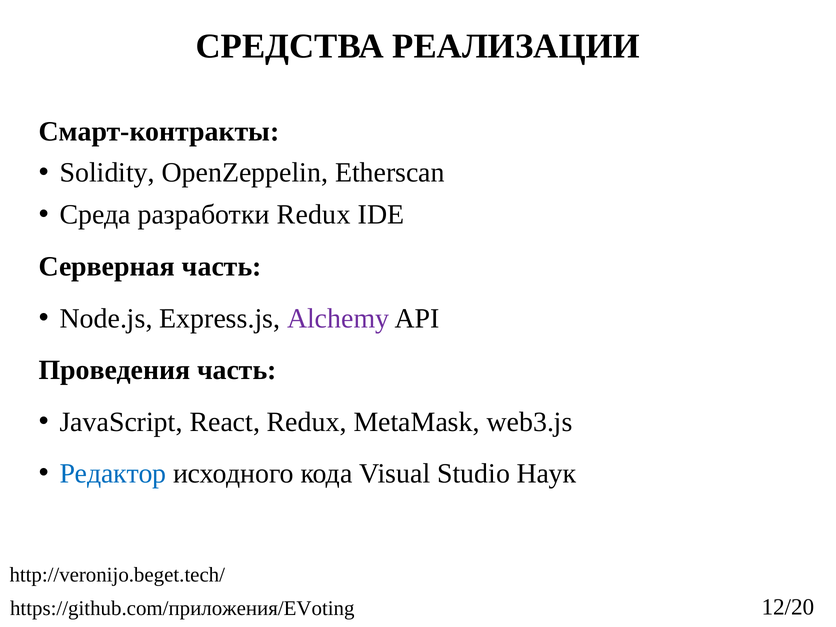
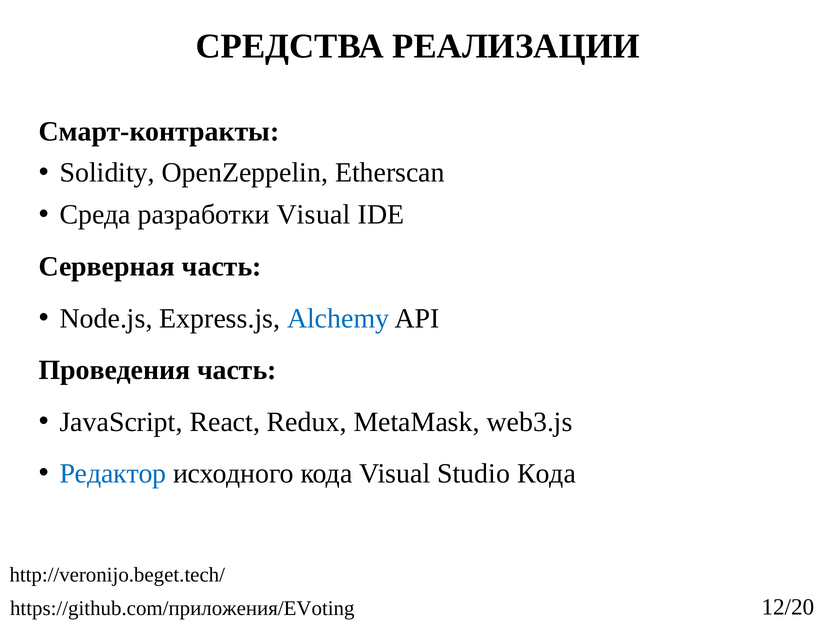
разработки Redux: Redux -> Visual
Alchemy colour: purple -> blue
Studio Наук: Наук -> Кода
